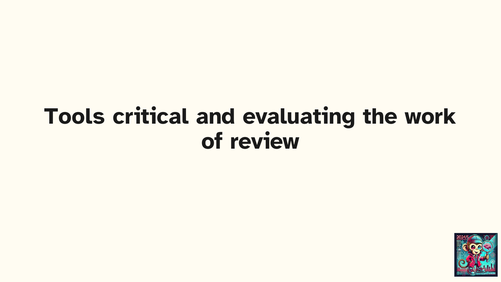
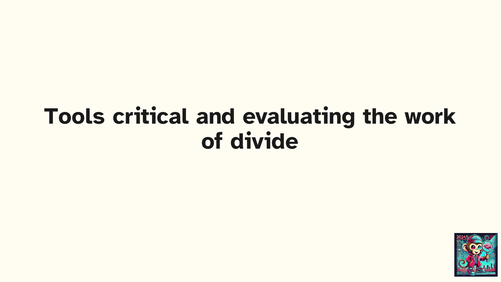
review: review -> divide
